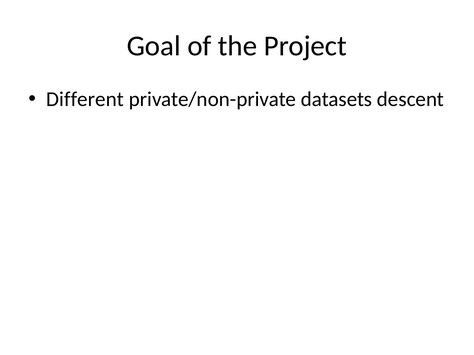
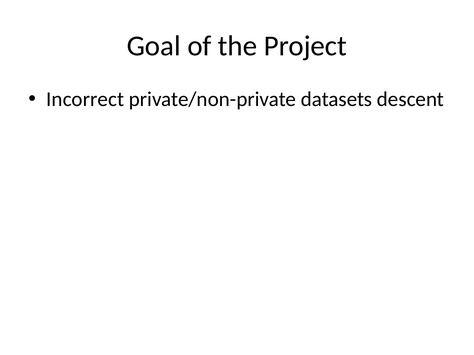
Different: Different -> Incorrect
